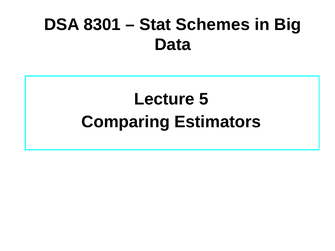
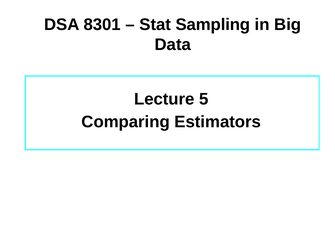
Schemes: Schemes -> Sampling
